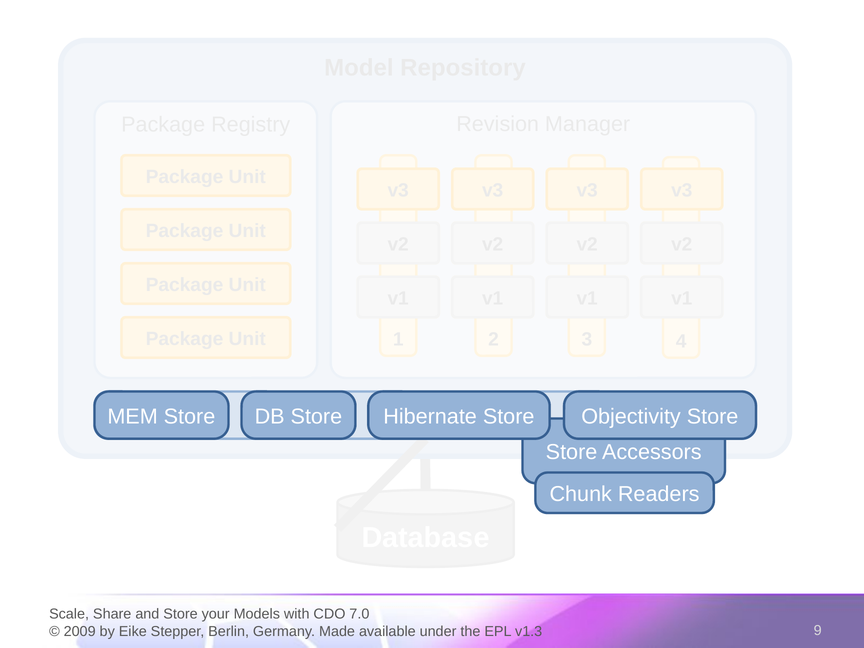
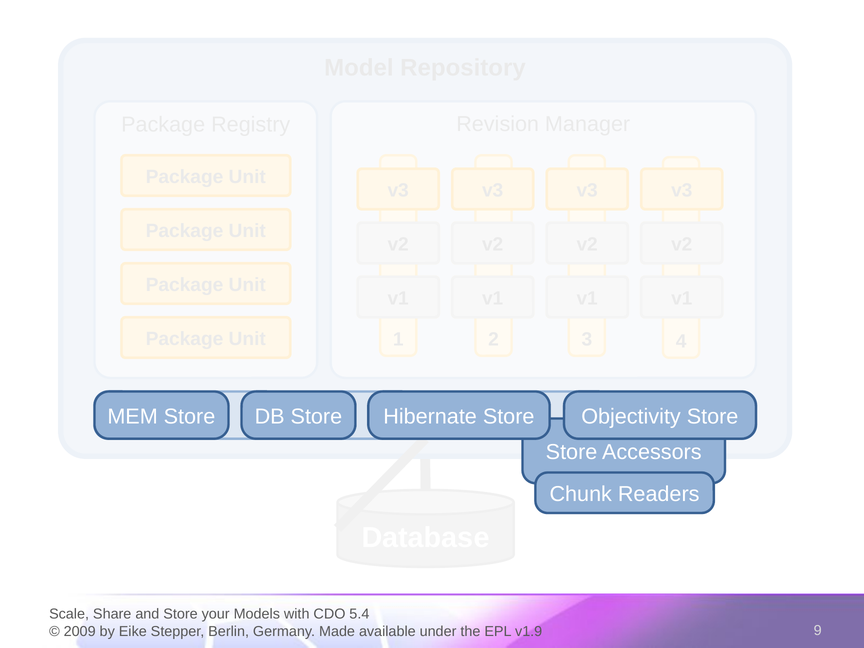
7.0: 7.0 -> 5.4
v1.3: v1.3 -> v1.9
